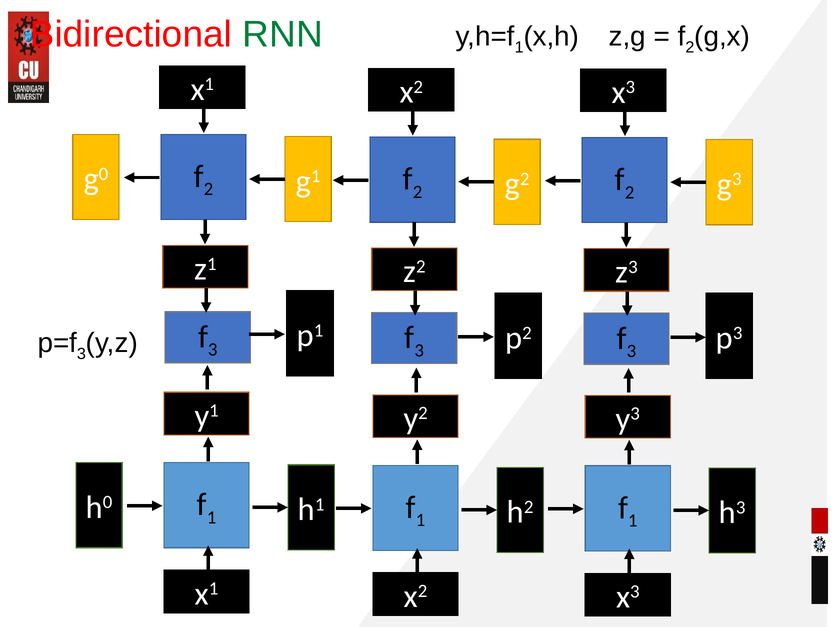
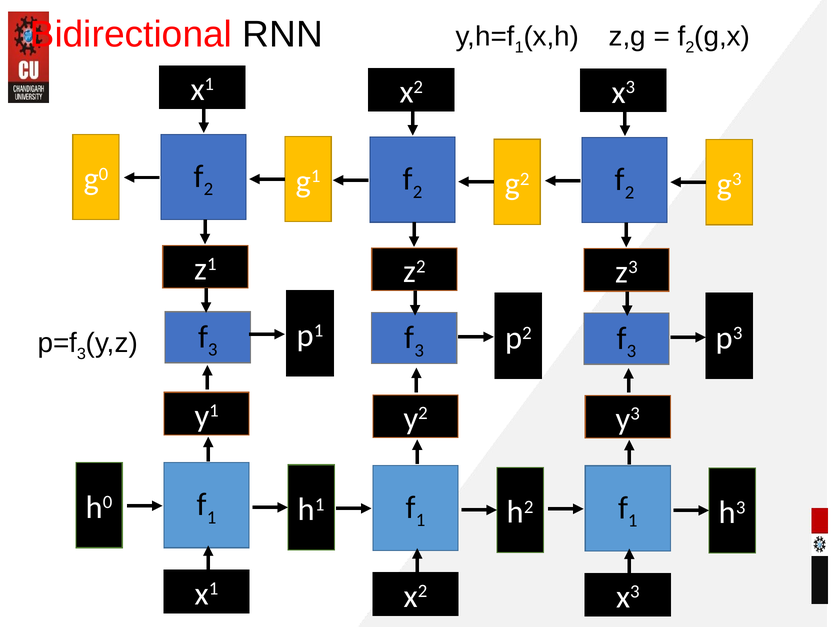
RNN colour: green -> black
